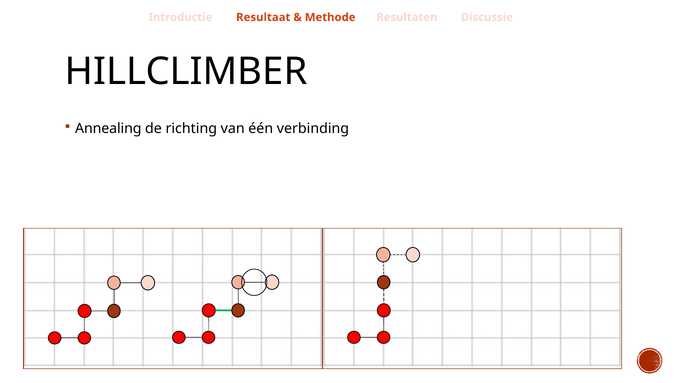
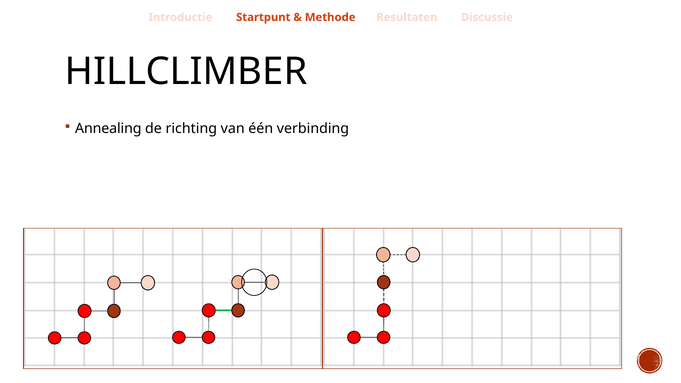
Resultaat: Resultaat -> Startpunt
